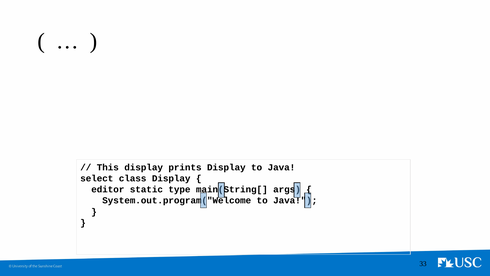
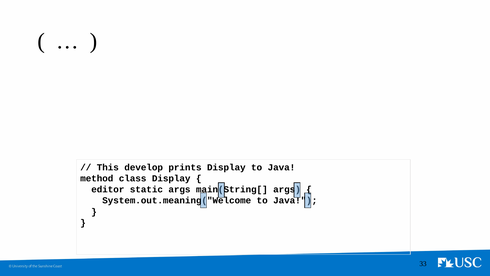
This display: display -> develop
select: select -> method
static type: type -> args
System.out.program("Welcome: System.out.program("Welcome -> System.out.meaning("Welcome
